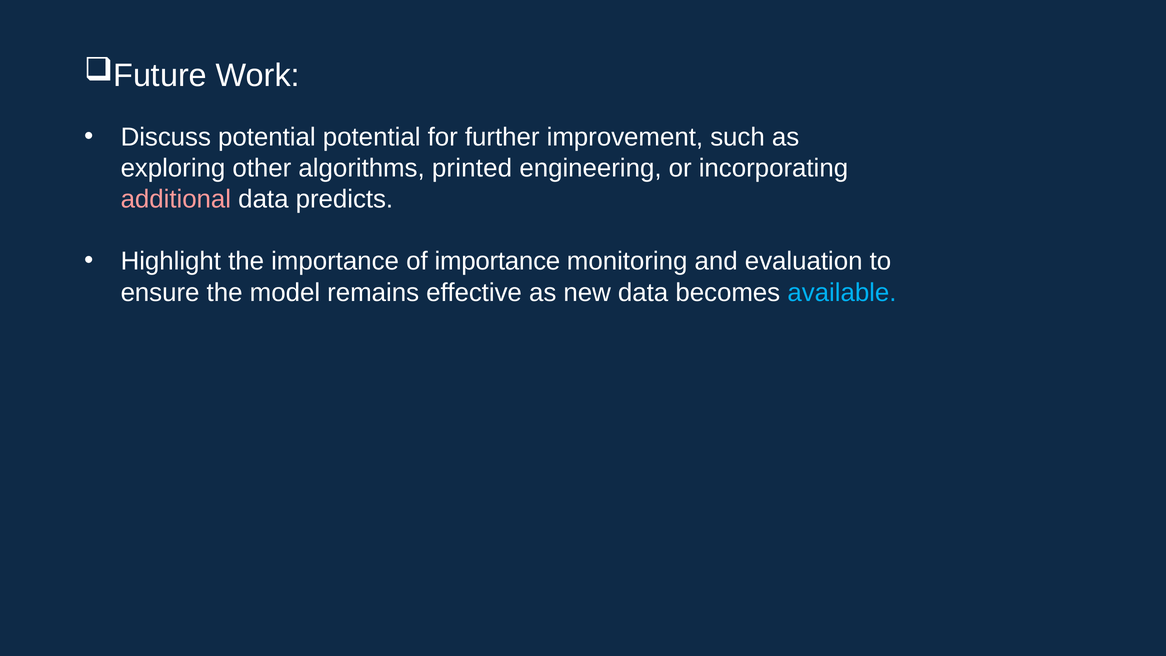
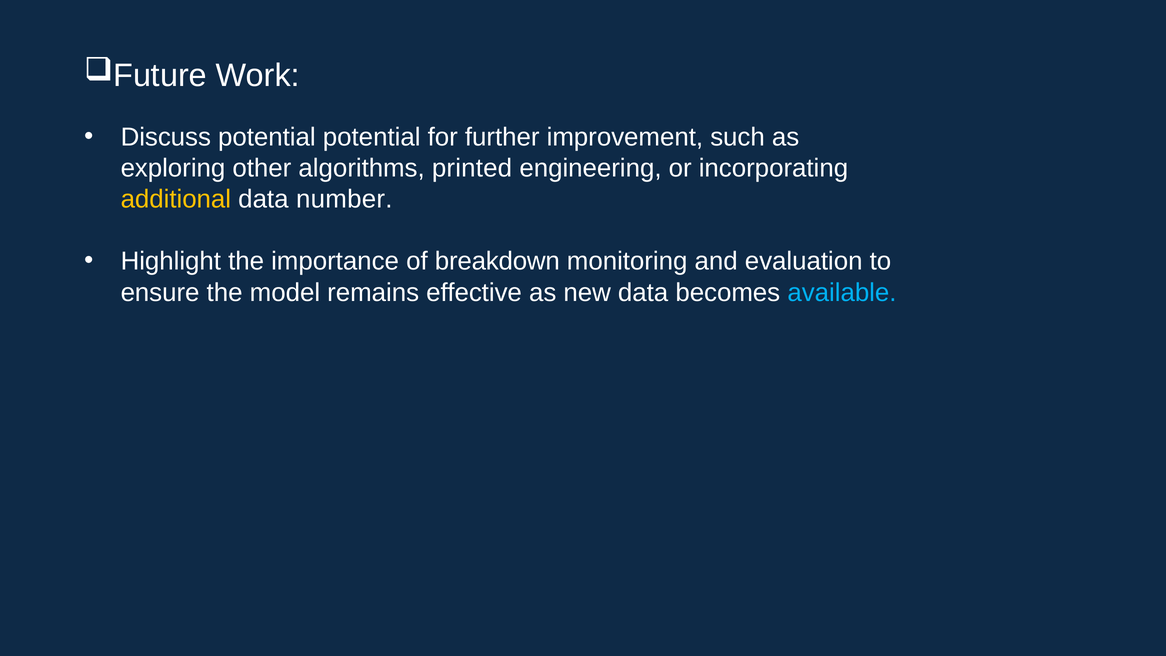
additional colour: pink -> yellow
predicts: predicts -> number
of importance: importance -> breakdown
